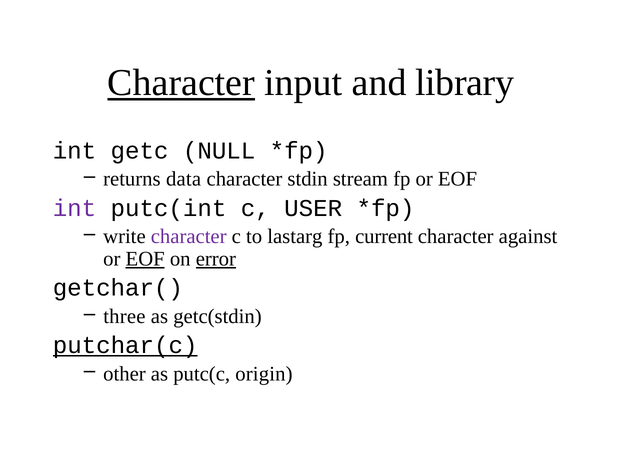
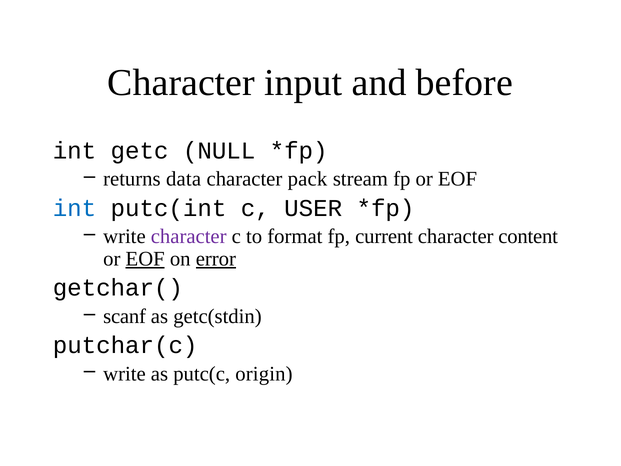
Character at (181, 83) underline: present -> none
library: library -> before
stdin: stdin -> pack
int at (74, 208) colour: purple -> blue
lastarg: lastarg -> format
against: against -> content
three: three -> scanf
putchar(c underline: present -> none
other at (124, 373): other -> write
